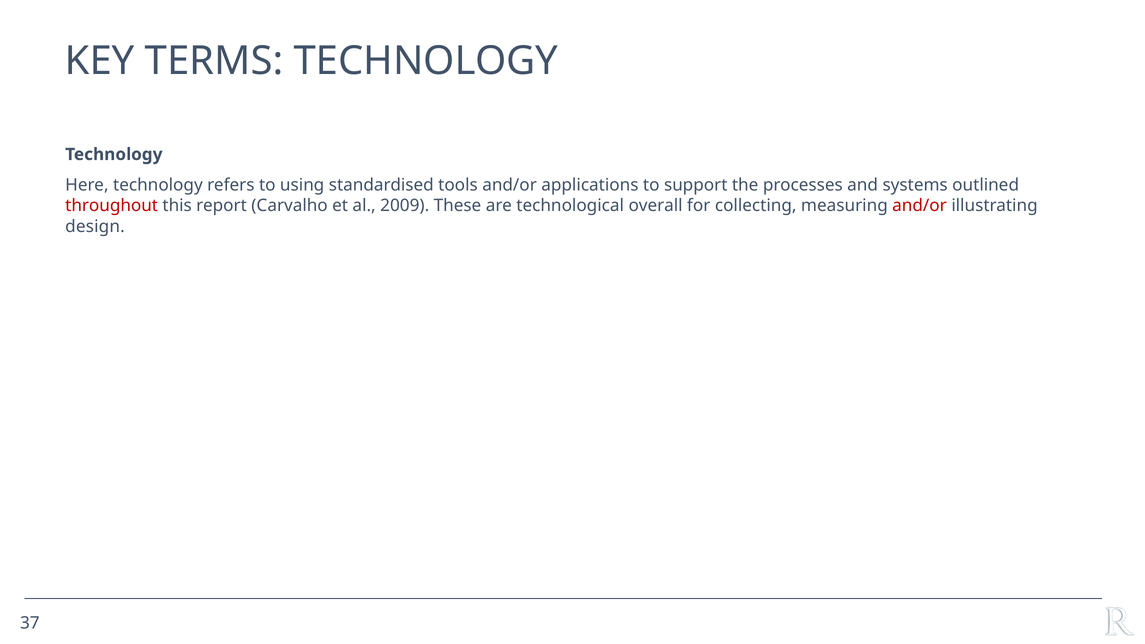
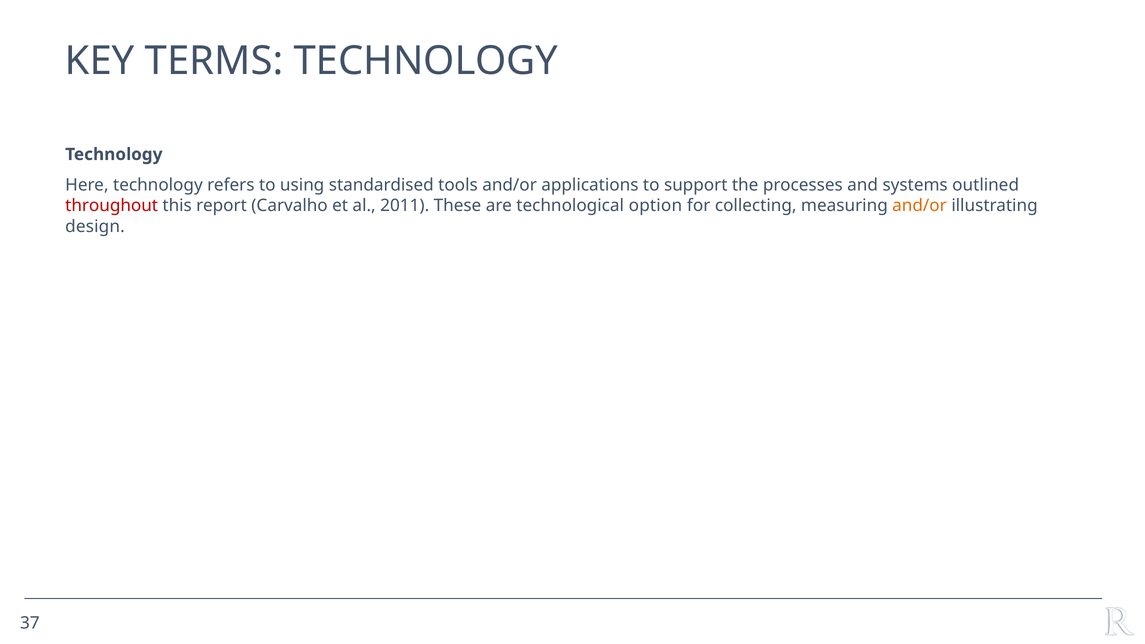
2009: 2009 -> 2011
overall: overall -> option
and/or at (920, 206) colour: red -> orange
